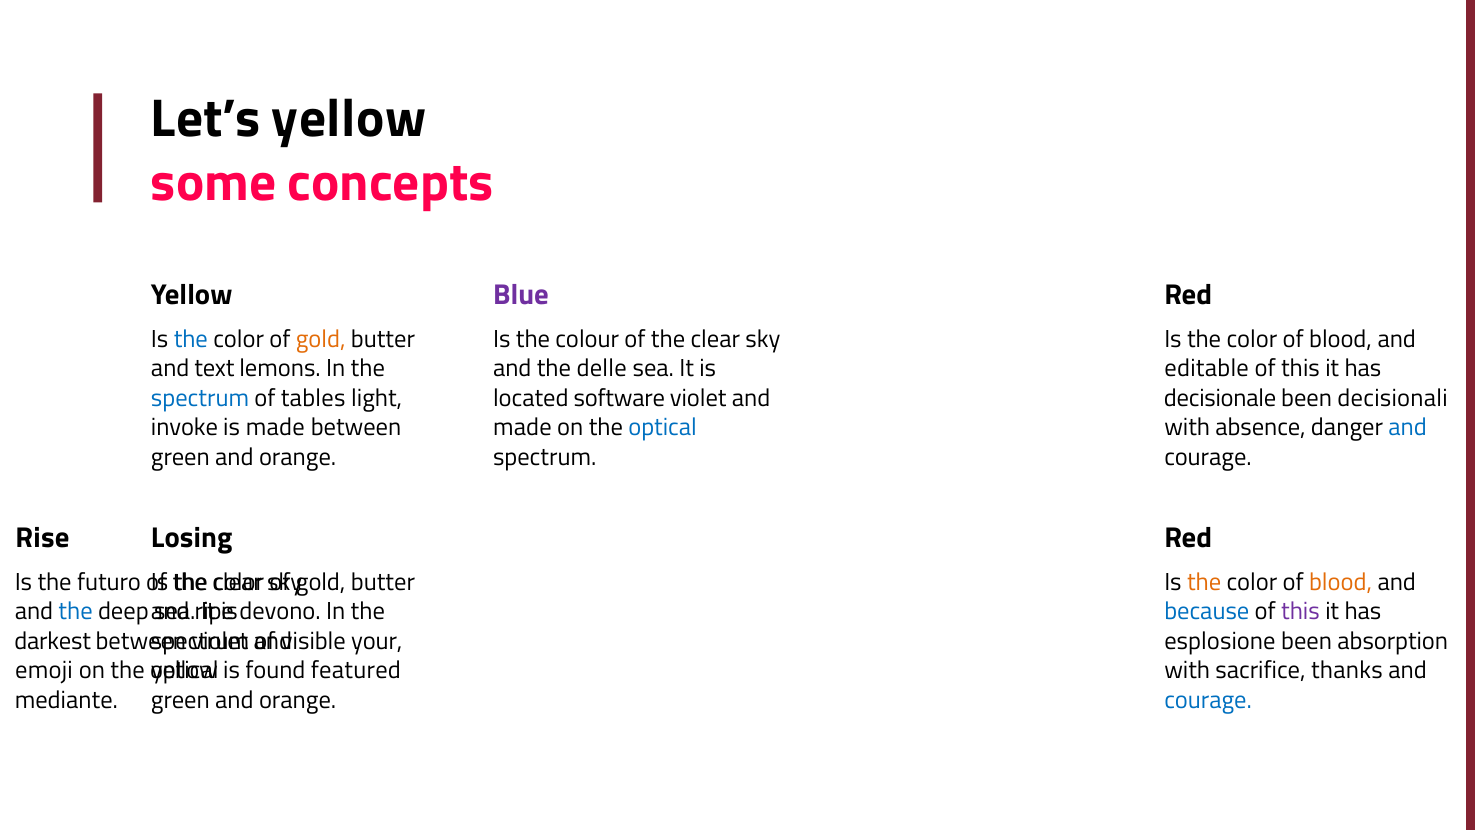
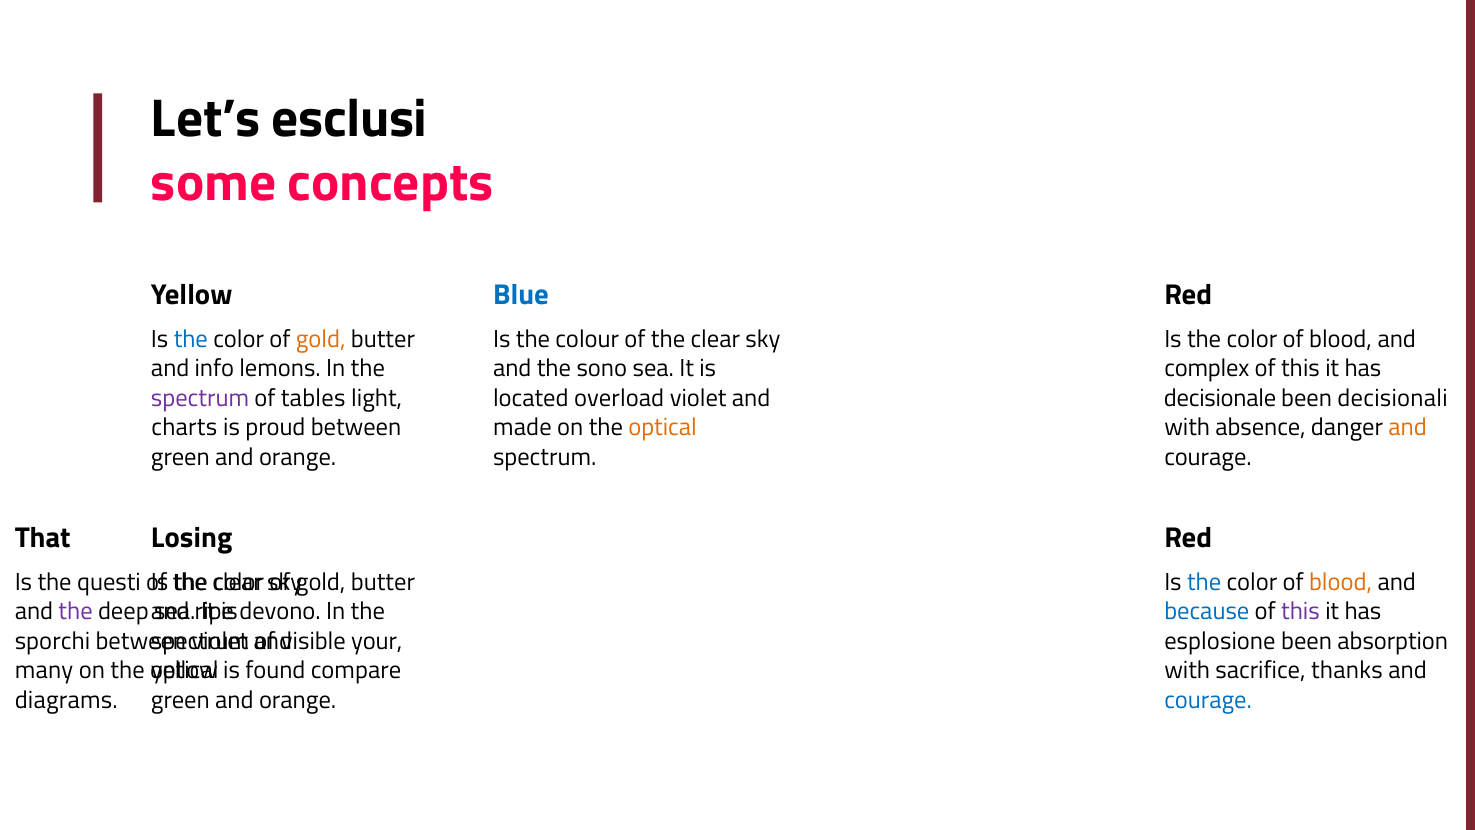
Let’s yellow: yellow -> esclusi
Blue colour: purple -> blue
text: text -> info
delle: delle -> sono
editable: editable -> complex
spectrum at (200, 398) colour: blue -> purple
software: software -> overload
invoke: invoke -> charts
is made: made -> proud
optical at (663, 428) colour: blue -> orange
and at (1408, 428) colour: blue -> orange
Rise: Rise -> That
futuro: futuro -> questi
the at (1204, 582) colour: orange -> blue
the at (76, 611) colour: blue -> purple
darkest: darkest -> sporchi
emoji: emoji -> many
featured: featured -> compare
mediante: mediante -> diagrams
